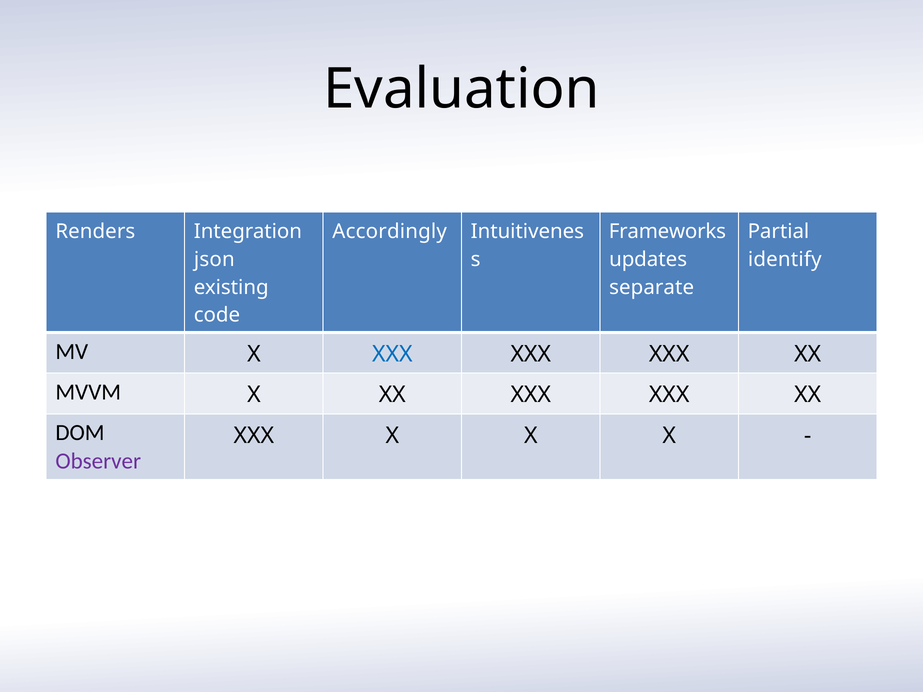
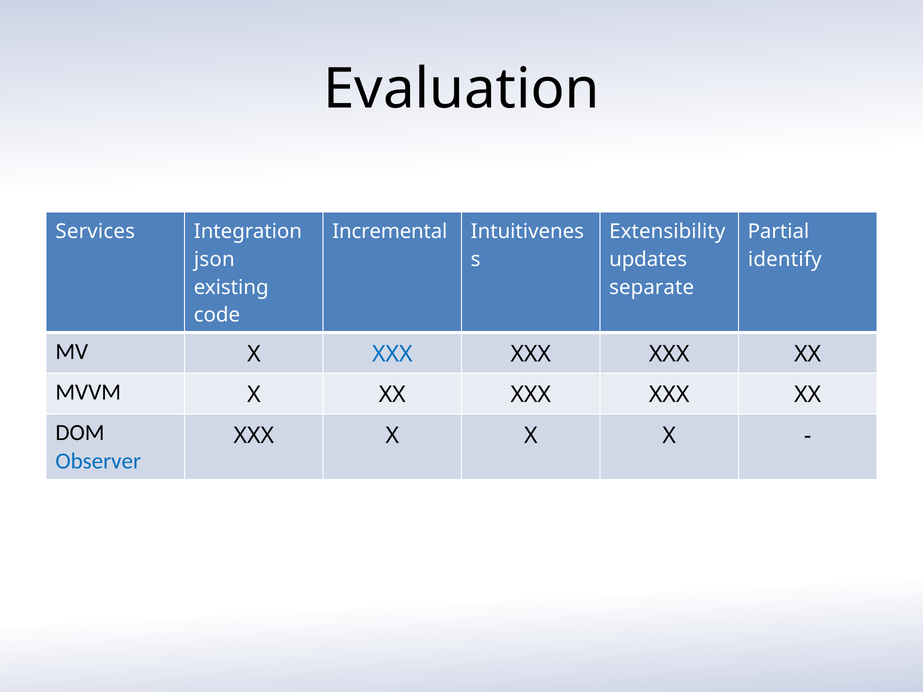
Renders: Renders -> Services
Accordingly: Accordingly -> Incremental
Frameworks: Frameworks -> Extensibility
Observer colour: purple -> blue
